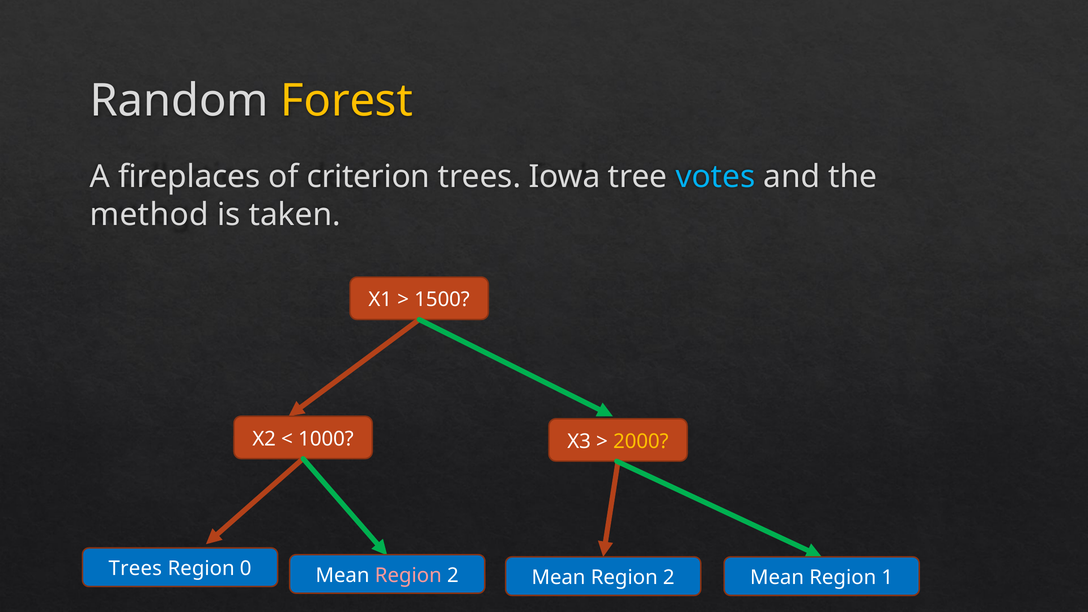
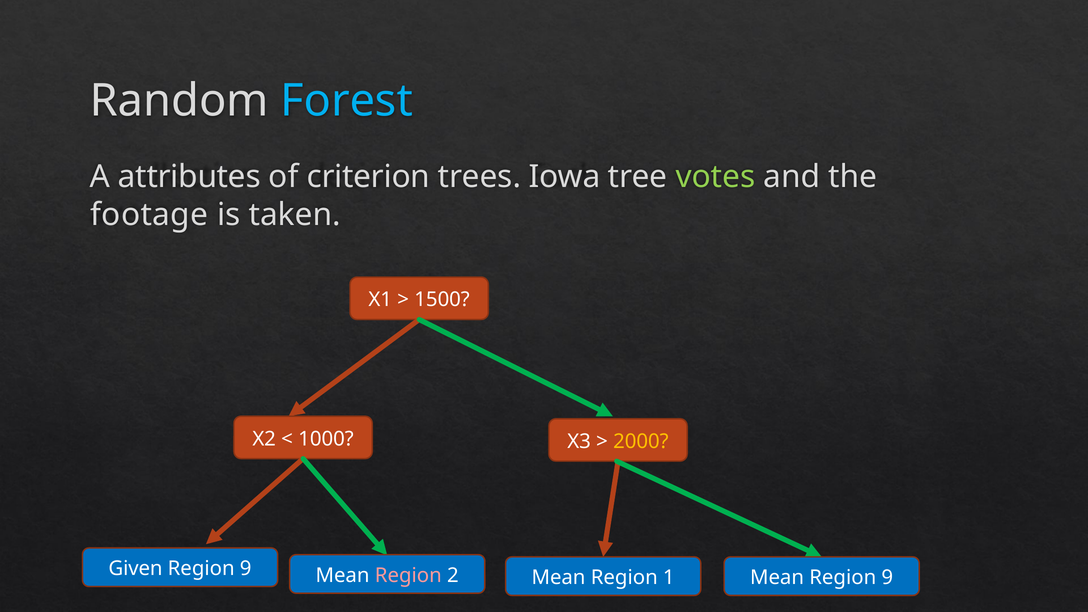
Forest colour: yellow -> light blue
fireplaces: fireplaces -> attributes
votes colour: light blue -> light green
method: method -> footage
Trees at (135, 569): Trees -> Given
0 at (246, 569): 0 -> 9
2 Mean Region 2: 2 -> 1
Mean Region 1: 1 -> 9
